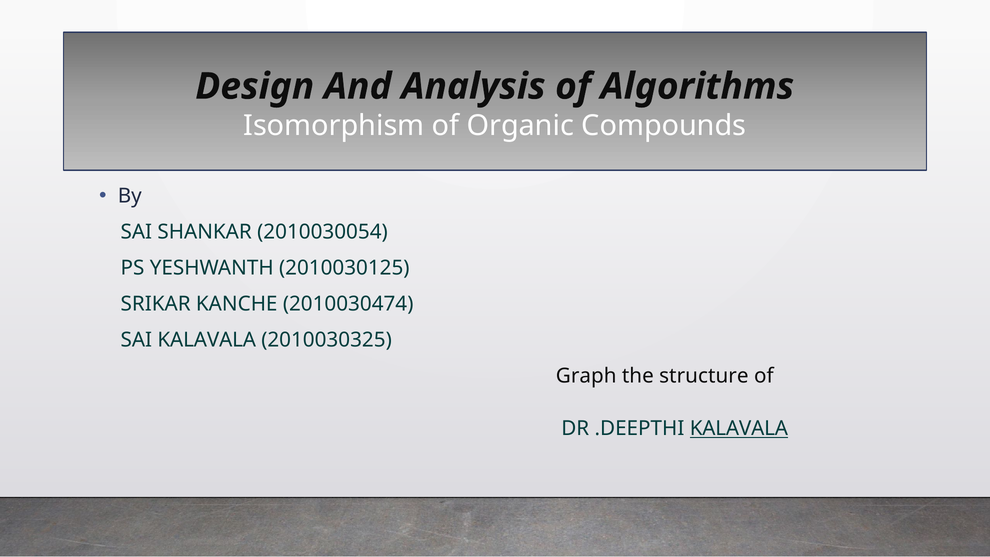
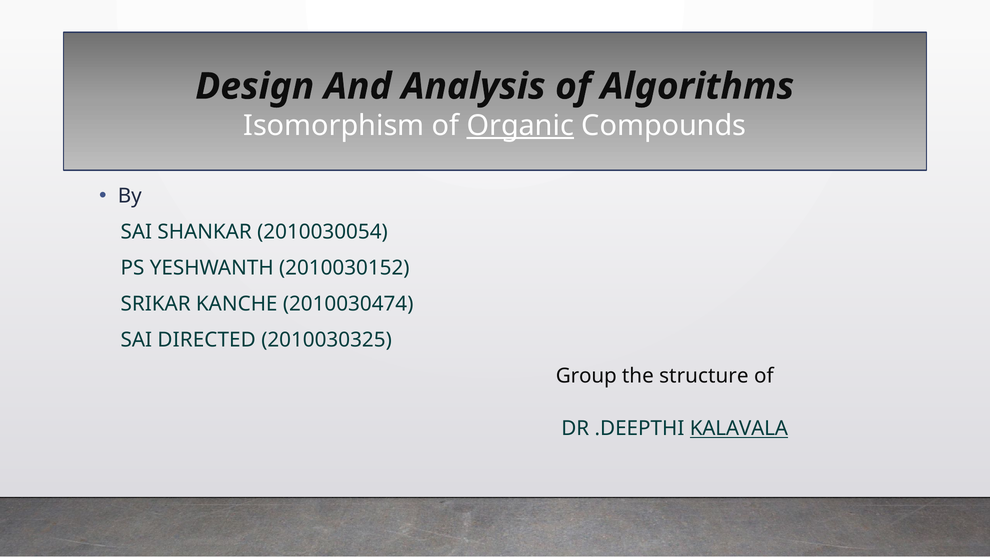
Organic underline: none -> present
2010030125: 2010030125 -> 2010030152
SAI KALAVALA: KALAVALA -> DIRECTED
Graph: Graph -> Group
